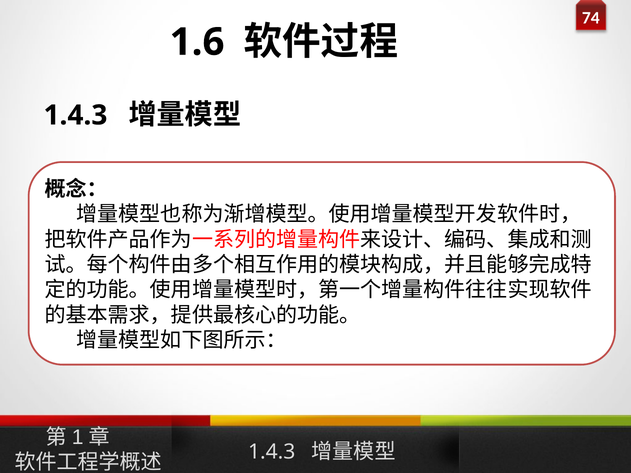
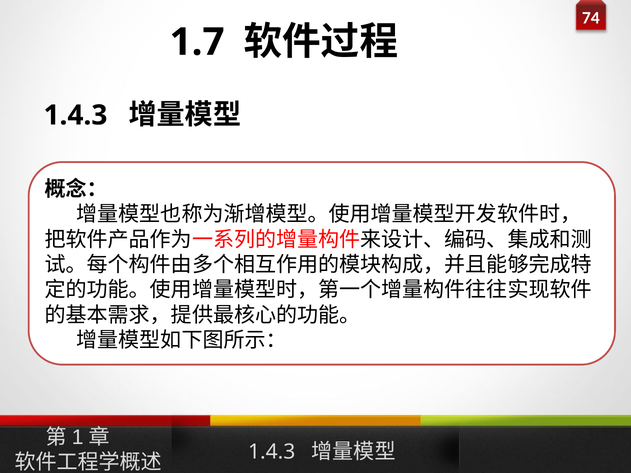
1.6: 1.6 -> 1.7
